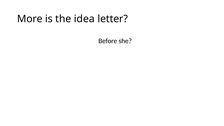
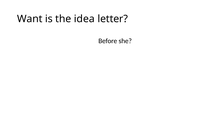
More: More -> Want
